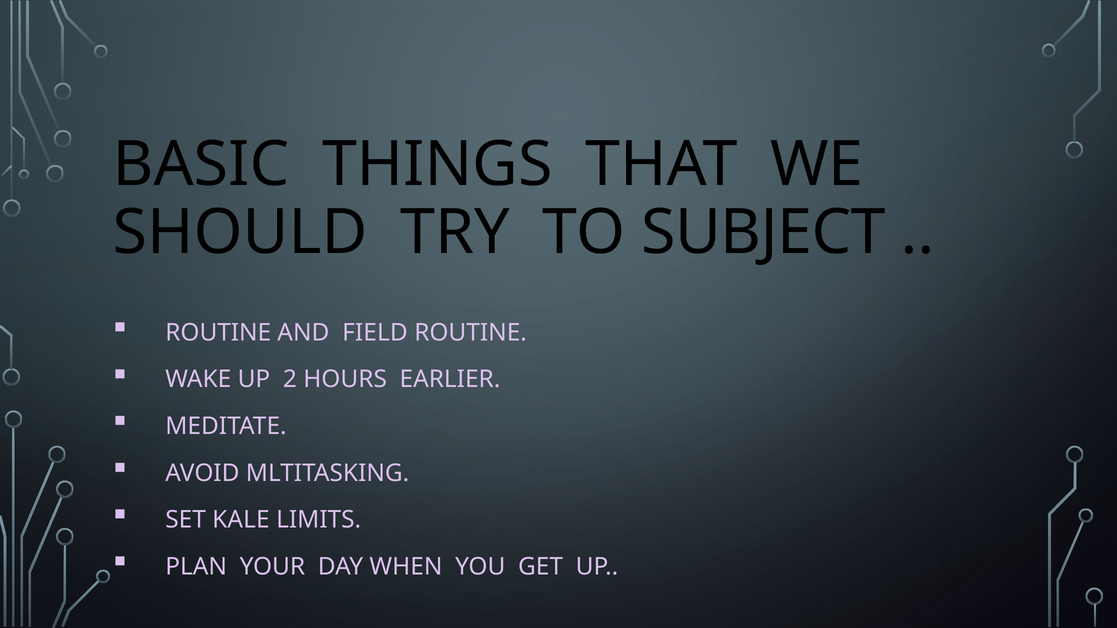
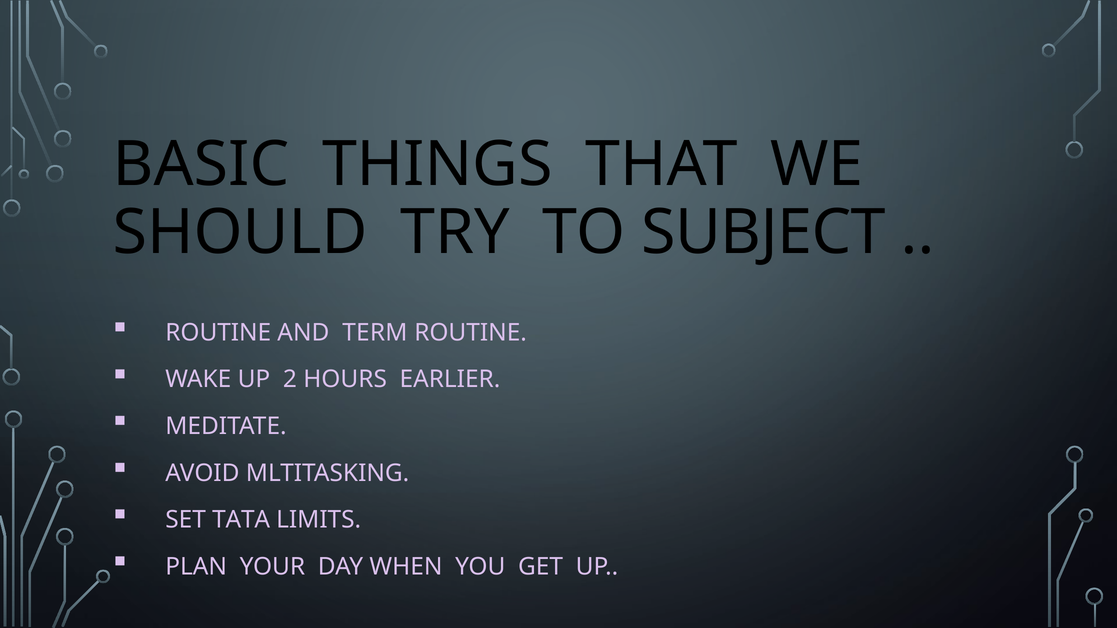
FIELD: FIELD -> TERM
KALE: KALE -> TATA
